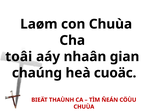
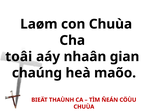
cuoäc: cuoäc -> maõo
